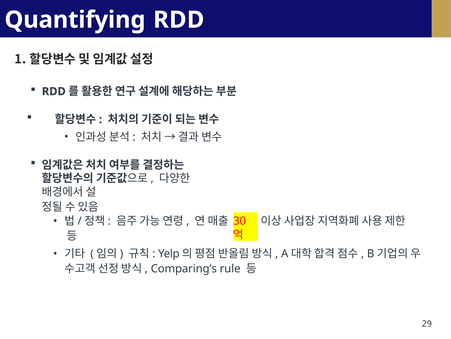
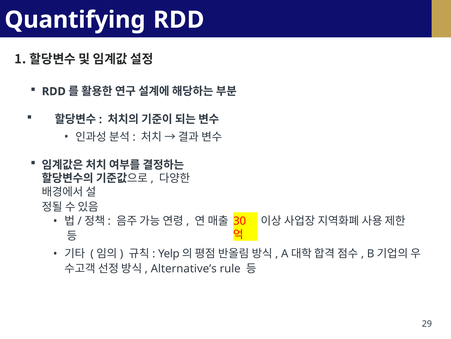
Comparing’s: Comparing’s -> Alternative’s
